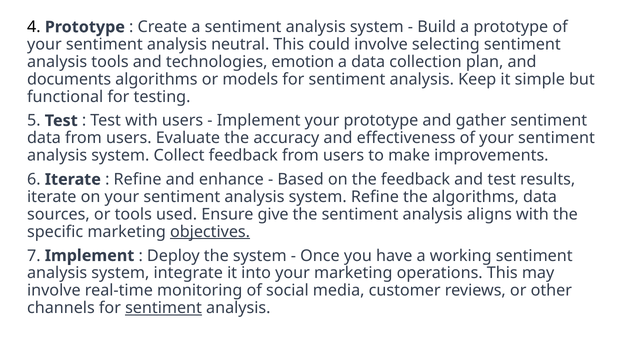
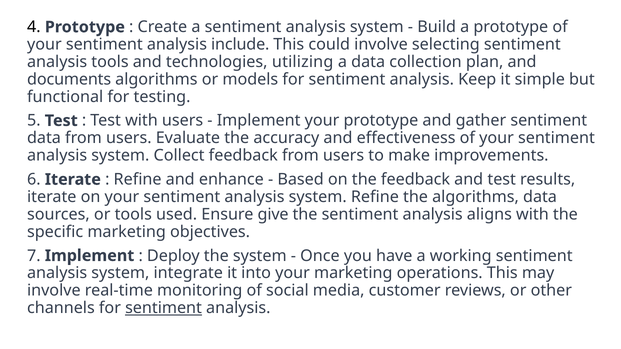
neutral: neutral -> include
emotion: emotion -> utilizing
objectives underline: present -> none
